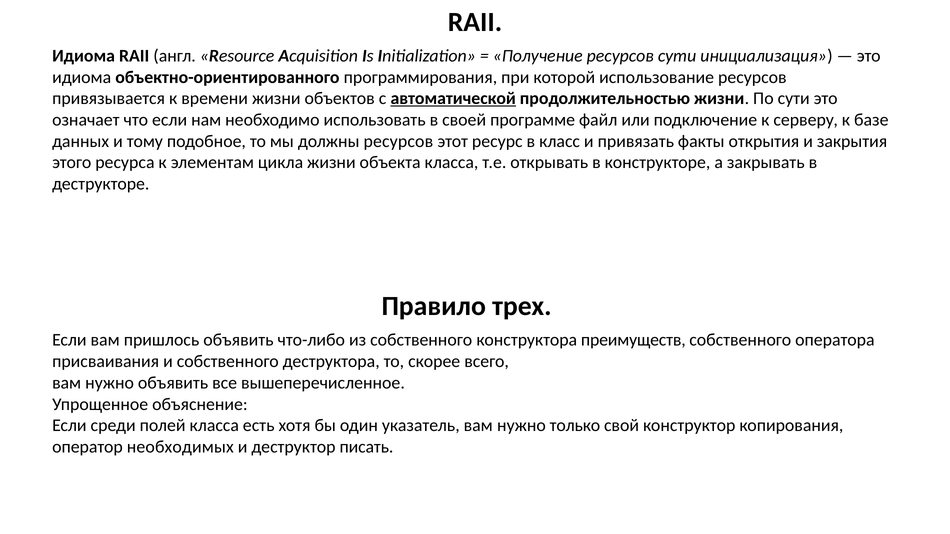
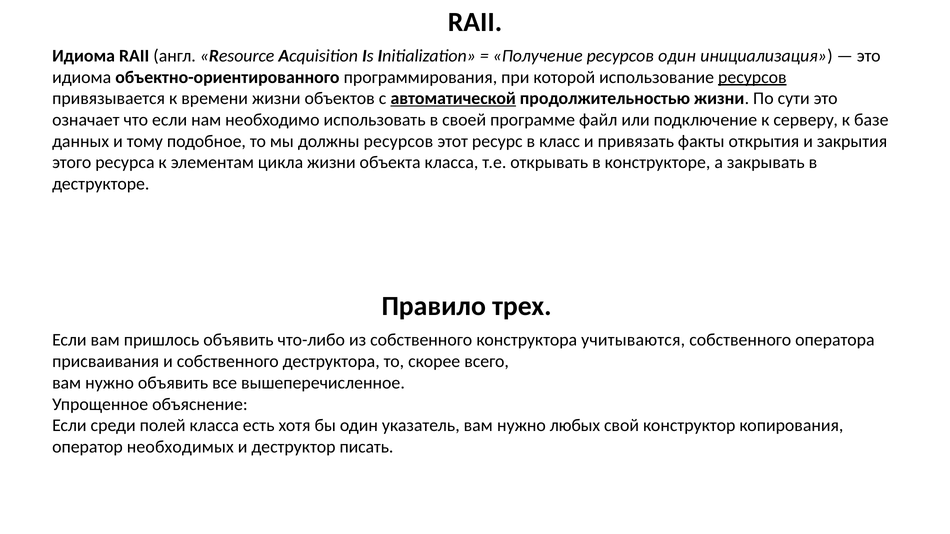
ресурсов сути: сути -> один
ресурсов at (752, 77) underline: none -> present
преимуществ: преимуществ -> учитываются
только: только -> любых
